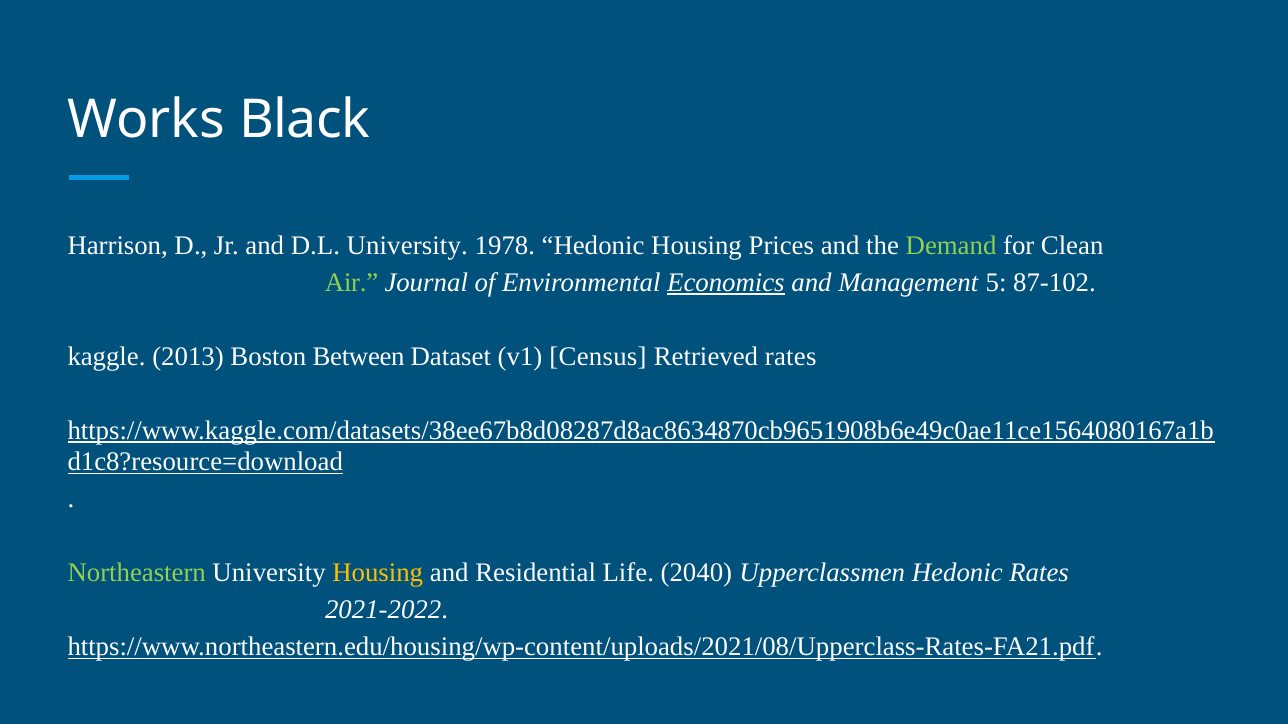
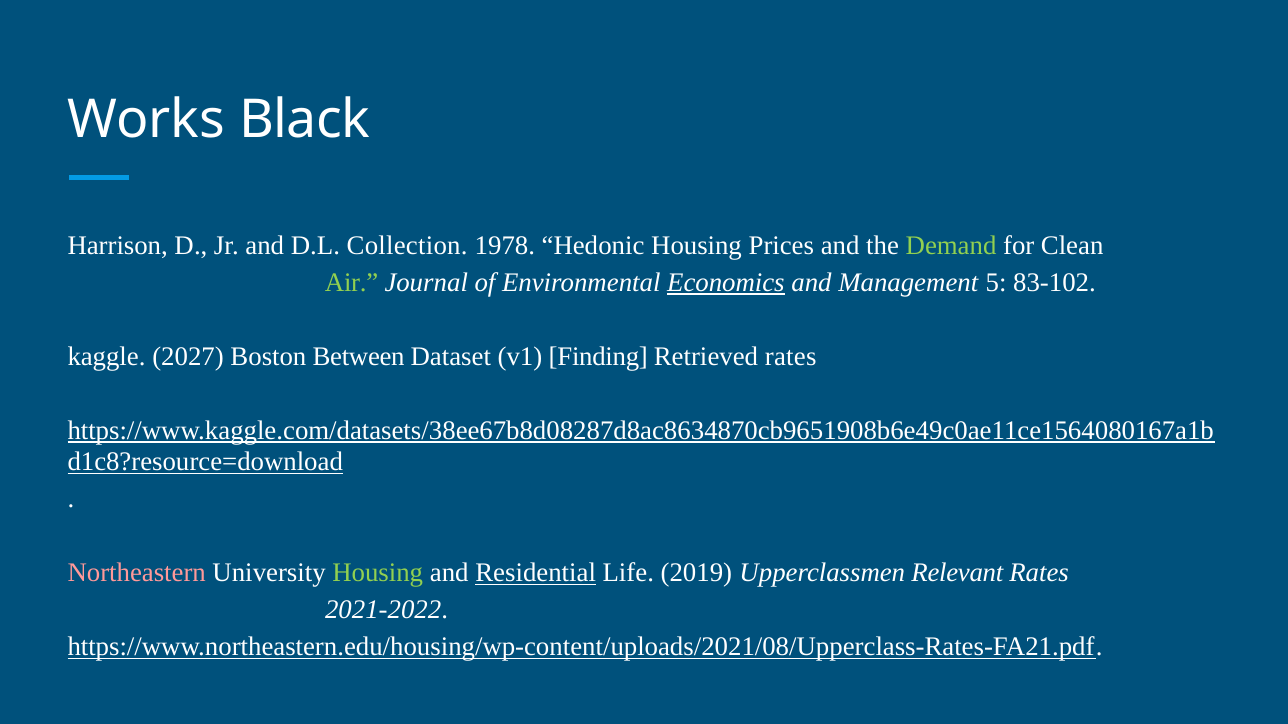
D.L University: University -> Collection
87-102: 87-102 -> 83-102
2013: 2013 -> 2027
Census: Census -> Finding
Northeastern colour: light green -> pink
Housing at (378, 573) colour: yellow -> light green
Residential underline: none -> present
2040: 2040 -> 2019
Upperclassmen Hedonic: Hedonic -> Relevant
